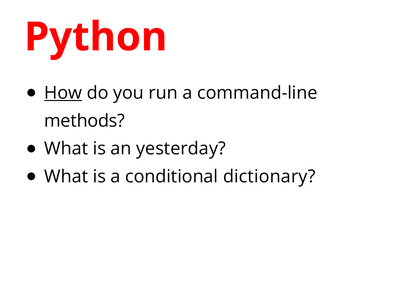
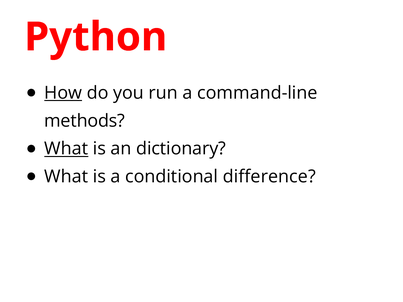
What at (66, 149) underline: none -> present
yesterday: yesterday -> dictionary
dictionary: dictionary -> difference
